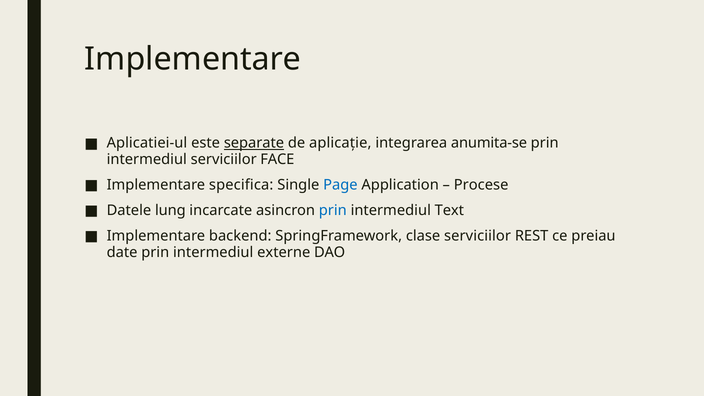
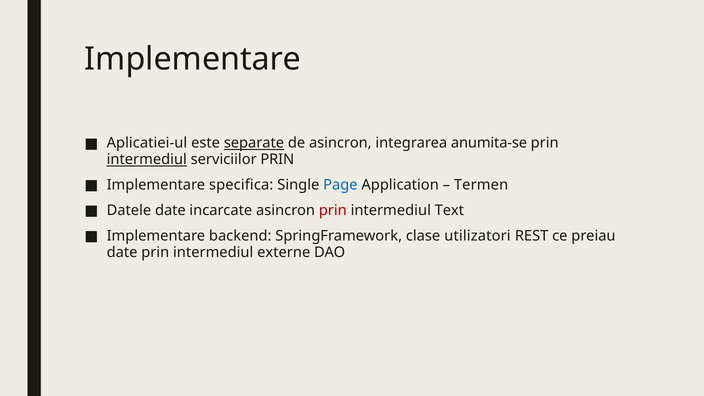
de aplicație: aplicație -> asincron
intermediul at (147, 160) underline: none -> present
serviciilor FACE: FACE -> PRIN
Procese: Procese -> Termen
Datele lung: lung -> date
prin at (333, 210) colour: blue -> red
clase serviciilor: serviciilor -> utilizatori
